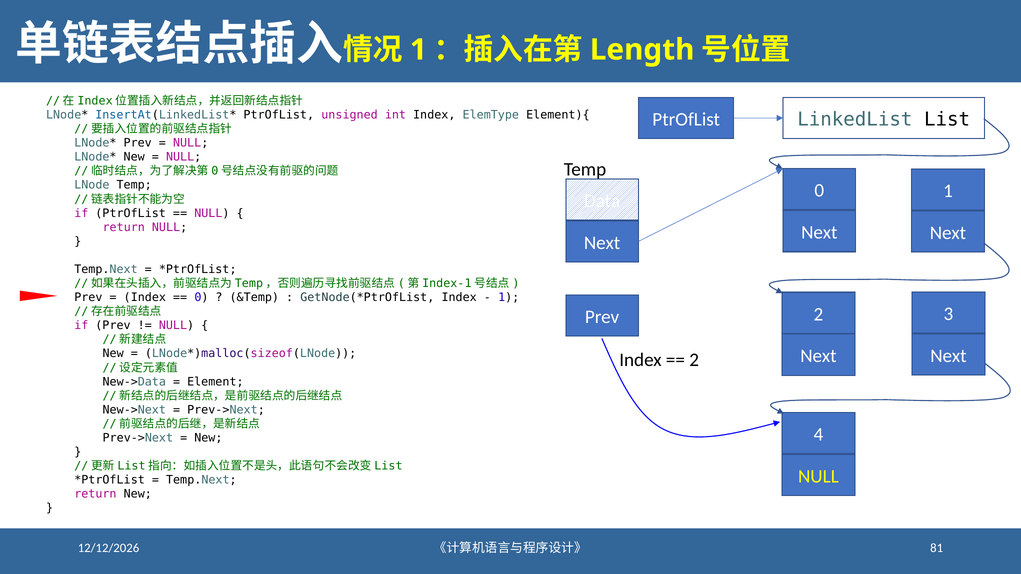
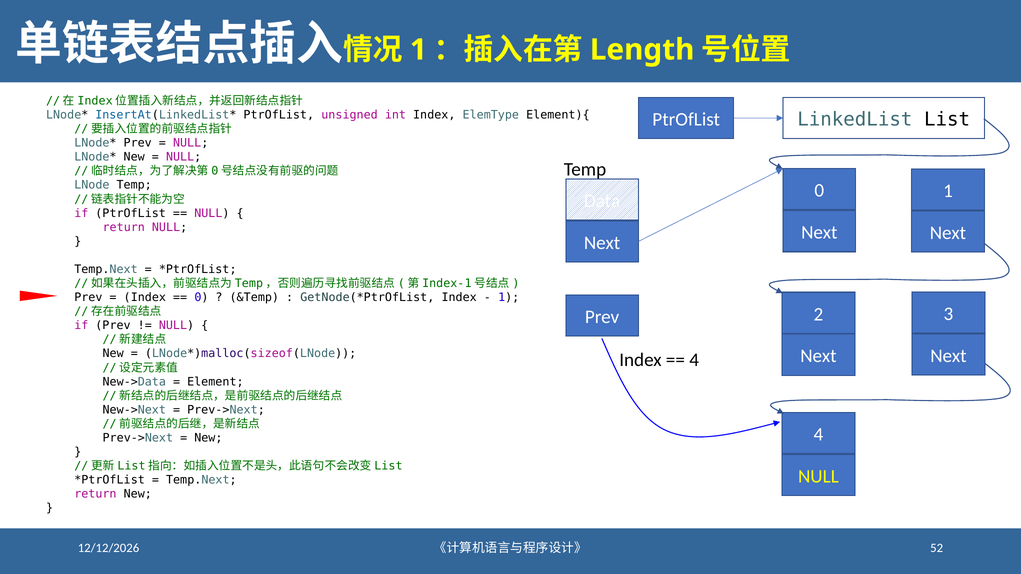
2 at (694, 360): 2 -> 4
81: 81 -> 52
